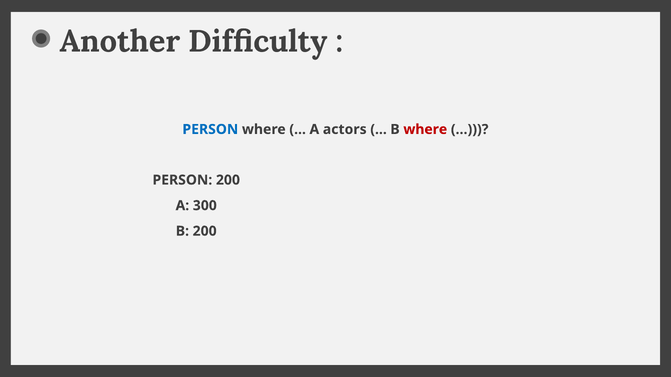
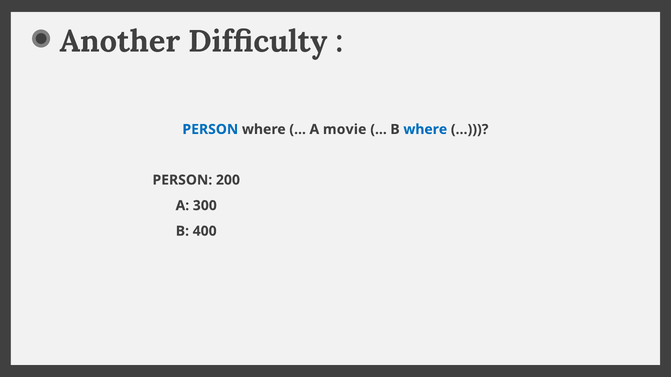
actors: actors -> movie
where at (425, 130) colour: red -> blue
B 200: 200 -> 400
